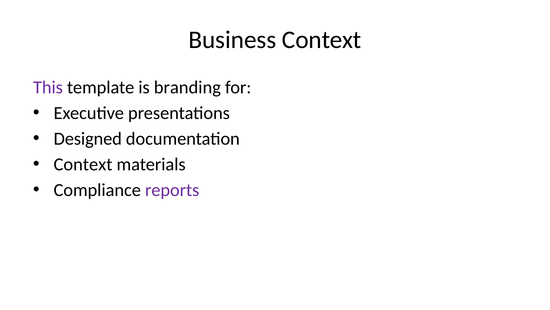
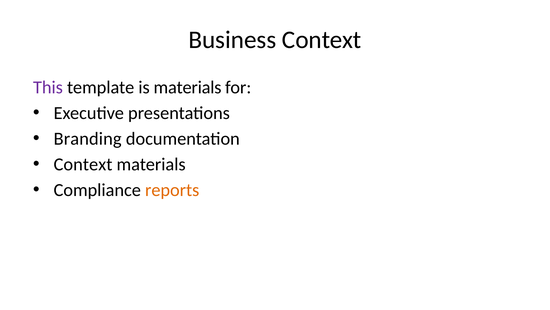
is branding: branding -> materials
Designed: Designed -> Branding
reports colour: purple -> orange
